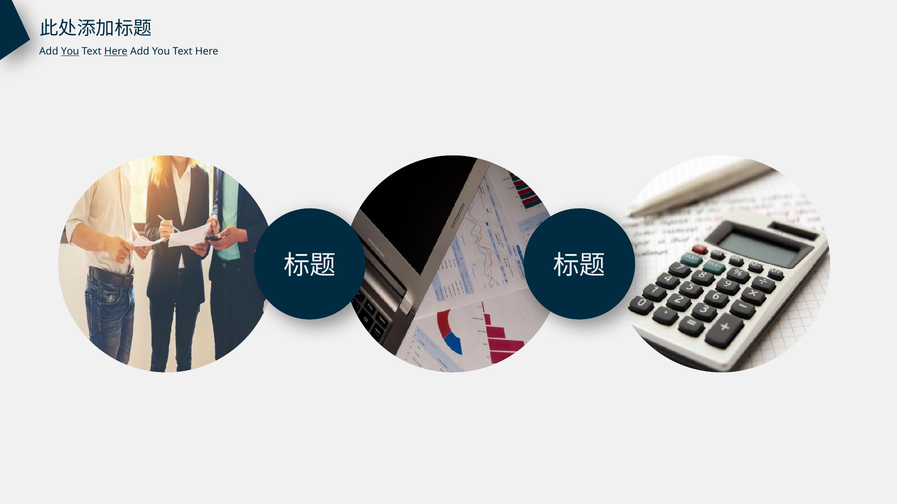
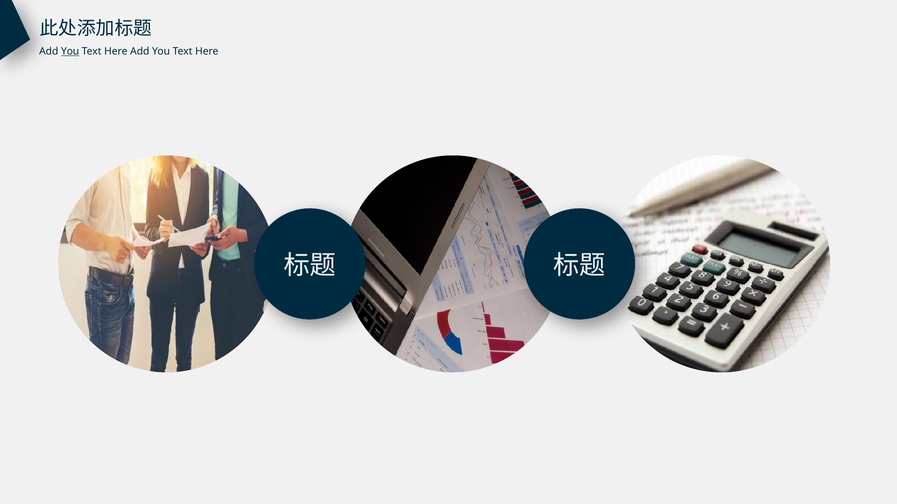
Here at (116, 51) underline: present -> none
